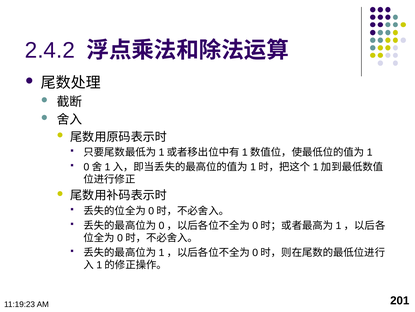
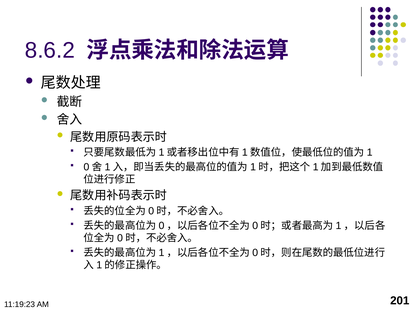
2.4.2: 2.4.2 -> 8.6.2
